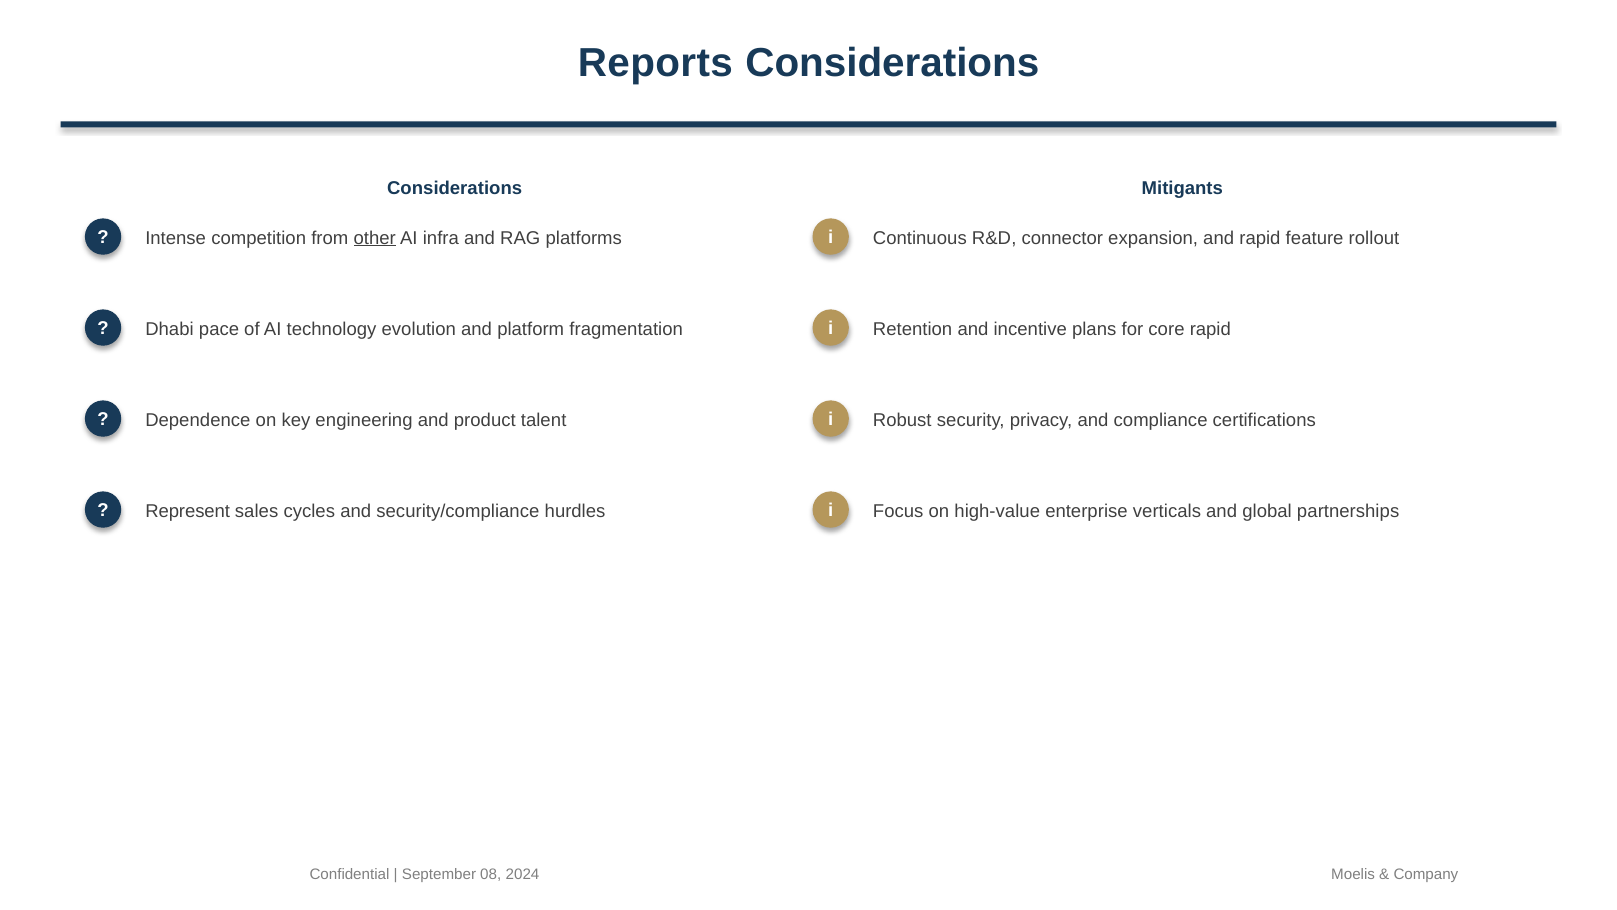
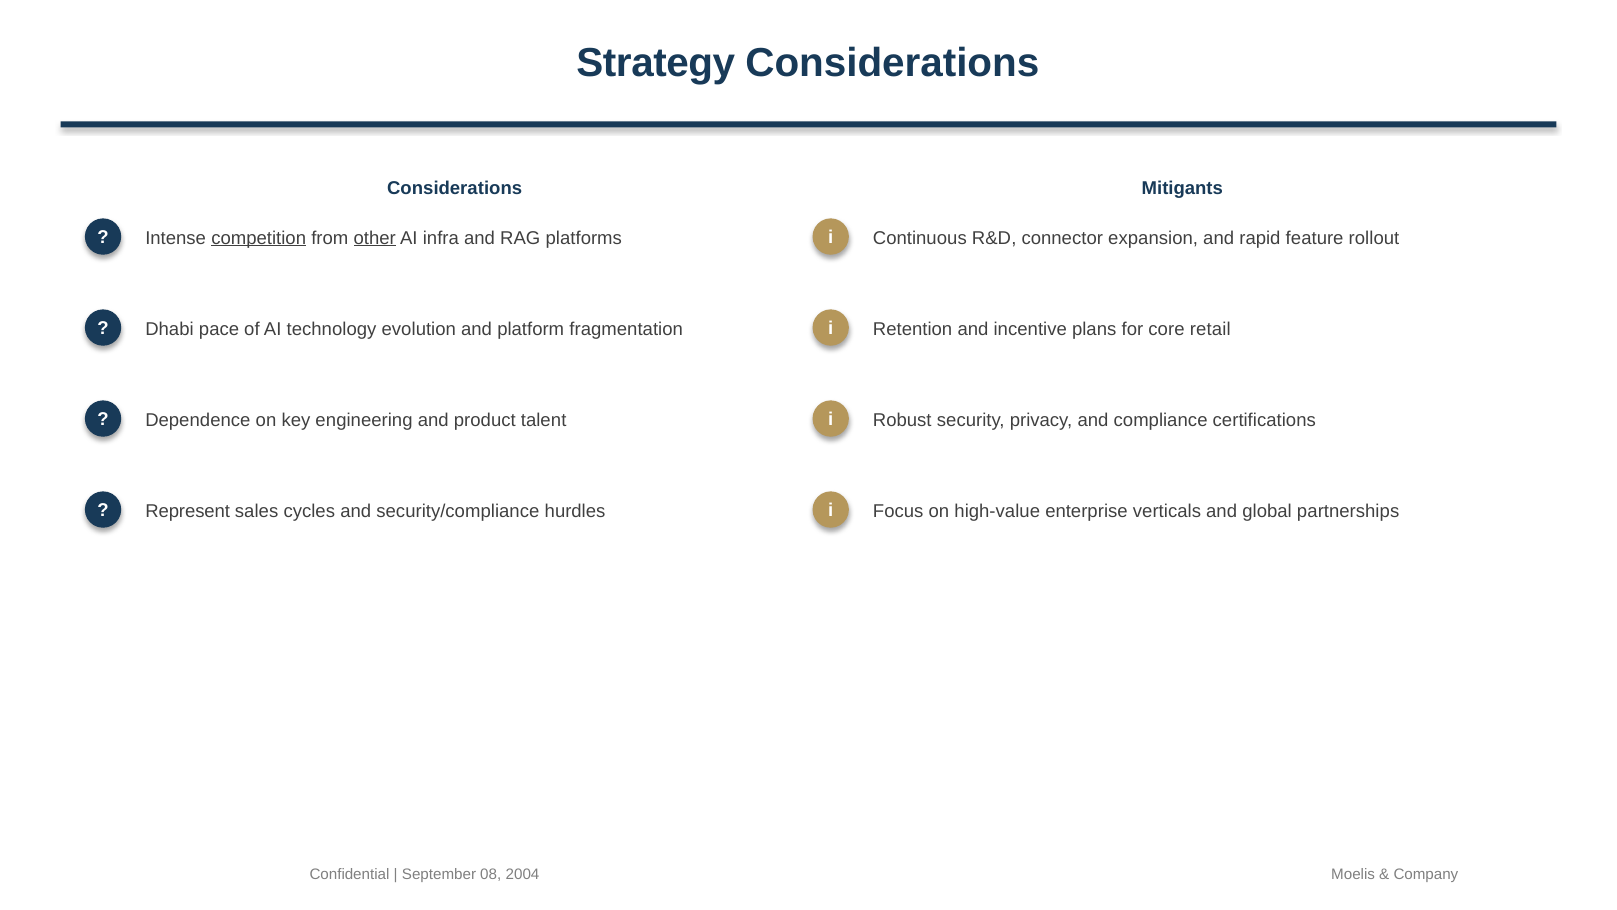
Reports: Reports -> Strategy
competition underline: none -> present
core rapid: rapid -> retail
2024: 2024 -> 2004
